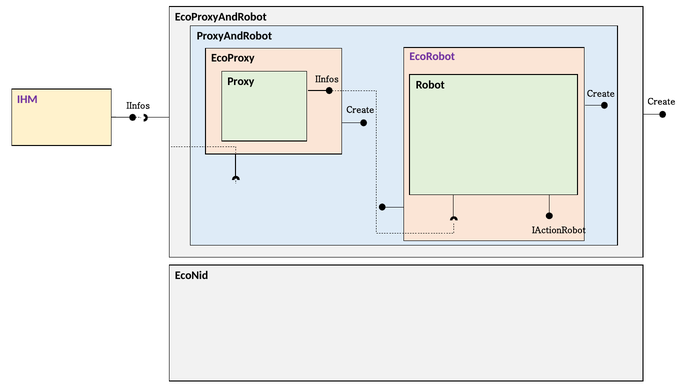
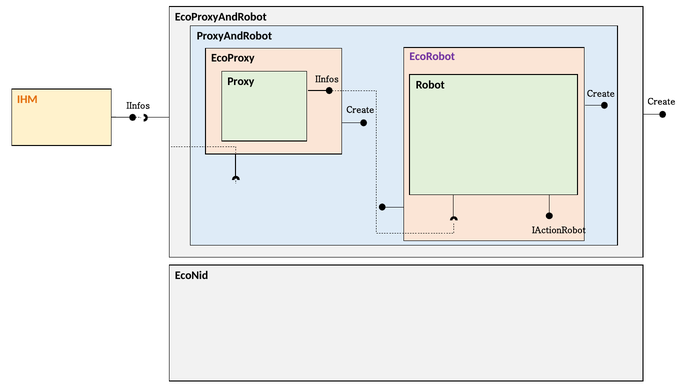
IHM colour: purple -> orange
